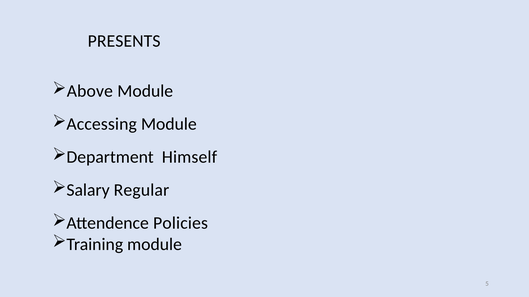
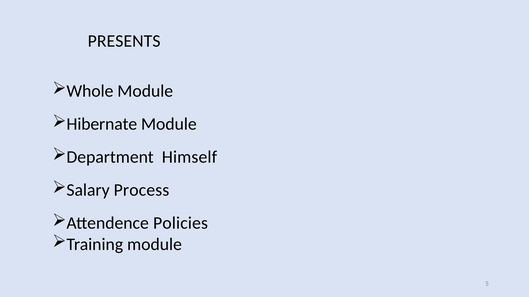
Above: Above -> Whole
Accessing: Accessing -> Hibernate
Regular: Regular -> Process
